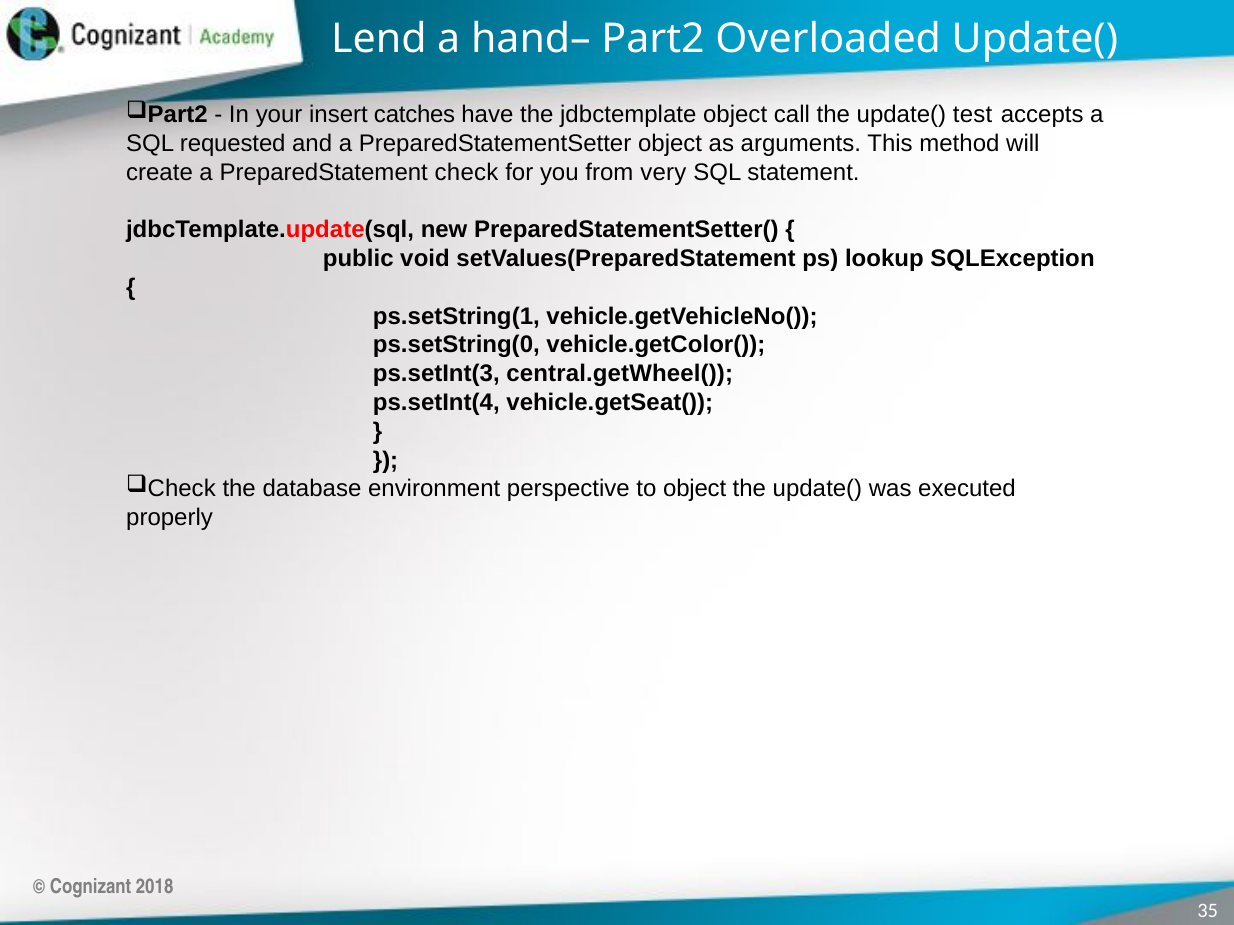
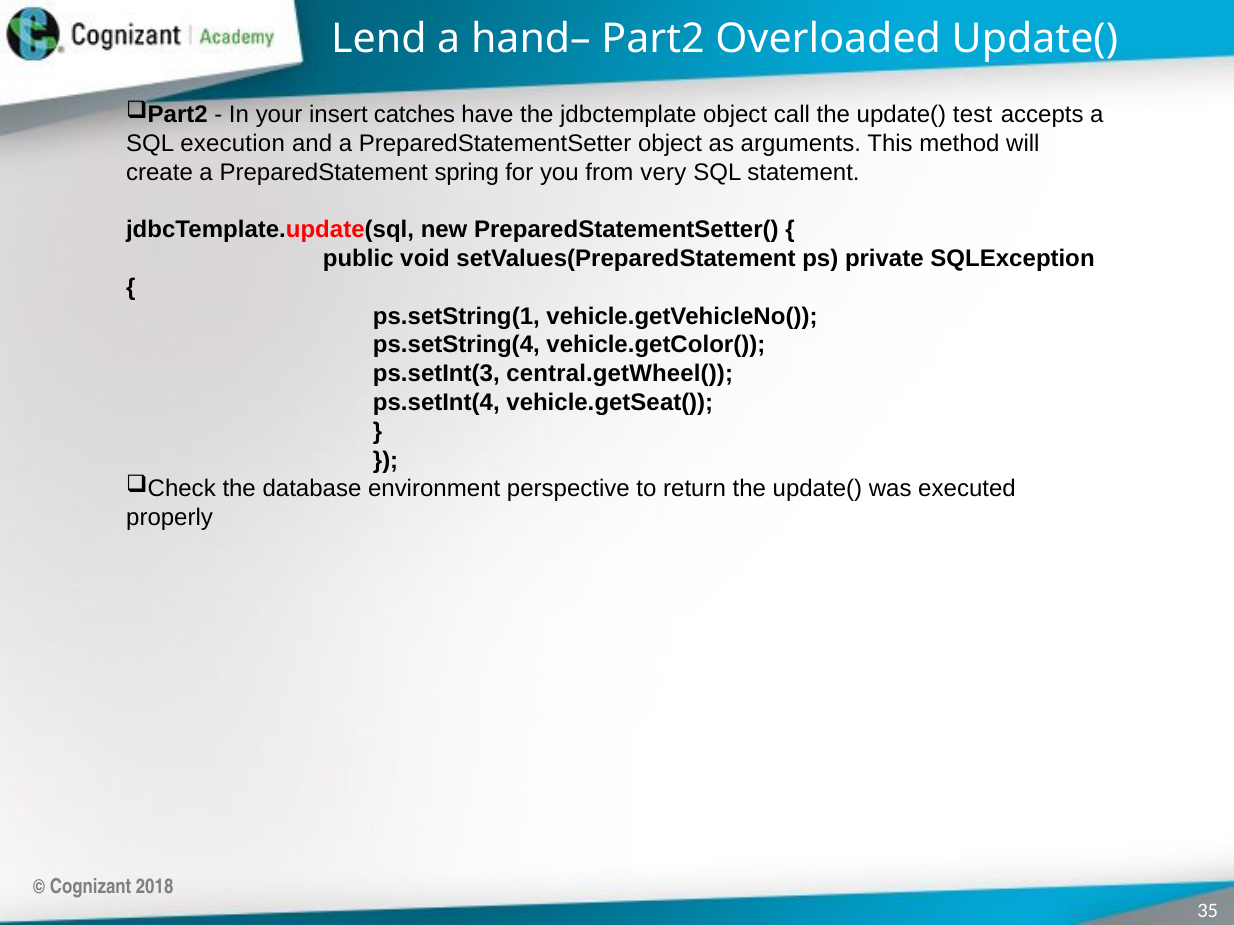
requested: requested -> execution
check: check -> spring
lookup: lookup -> private
ps.setString(0: ps.setString(0 -> ps.setString(4
to object: object -> return
